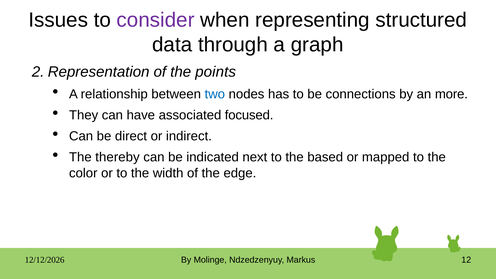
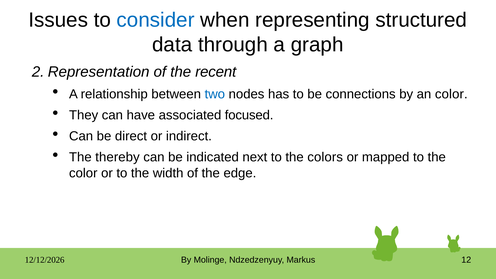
consider colour: purple -> blue
points: points -> recent
an more: more -> color
based: based -> colors
